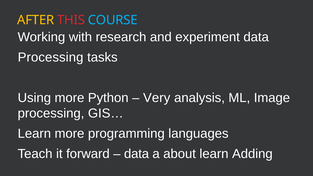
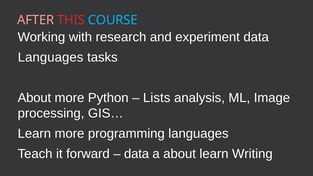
AFTER colour: yellow -> pink
Processing at (51, 57): Processing -> Languages
Using at (34, 98): Using -> About
Very: Very -> Lists
Adding: Adding -> Writing
